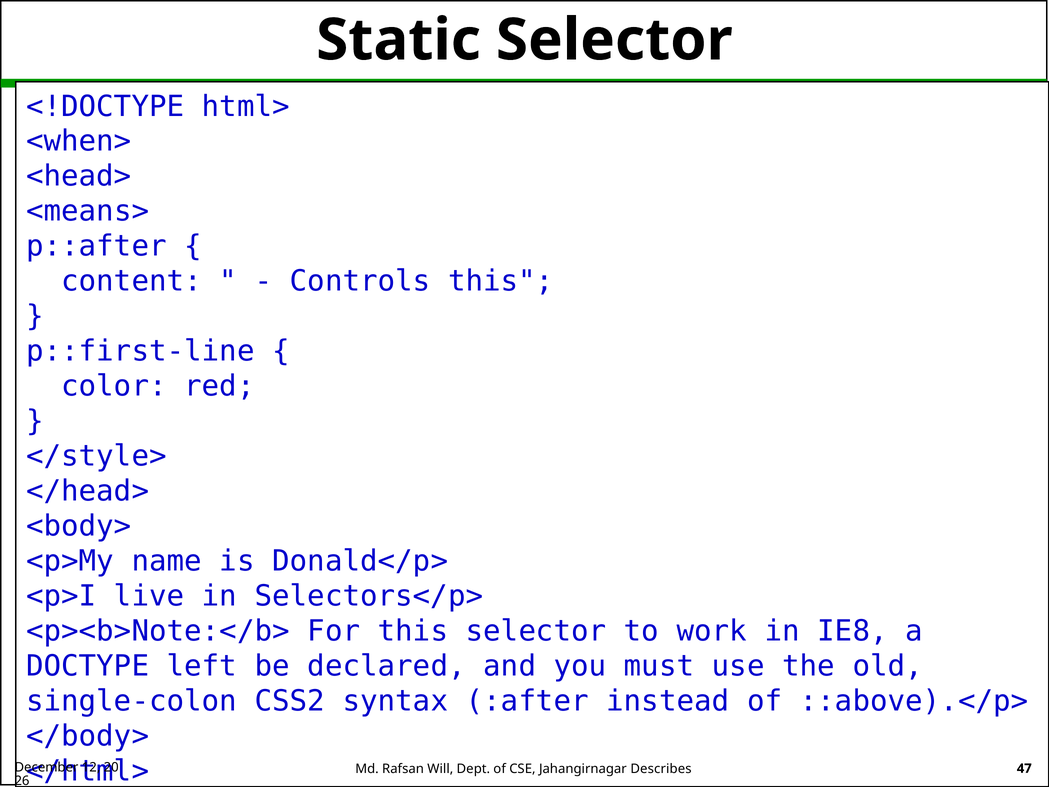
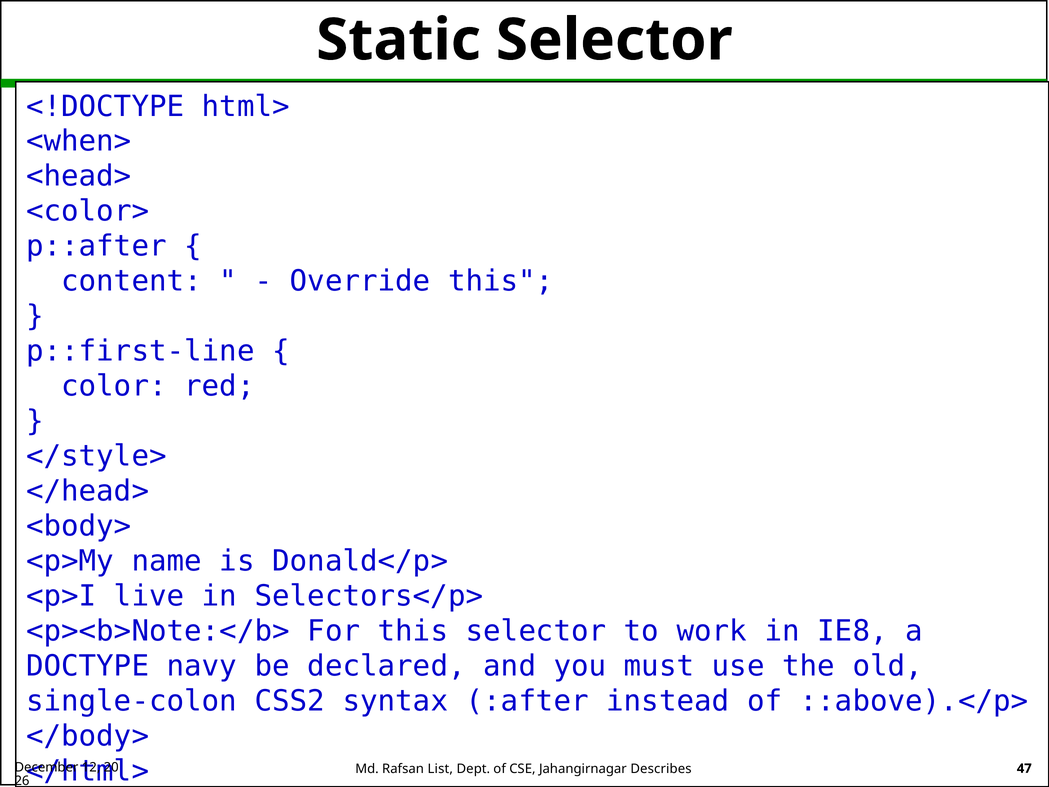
<means>: <means> -> <color>
Controls: Controls -> Override
left: left -> navy
Will: Will -> List
